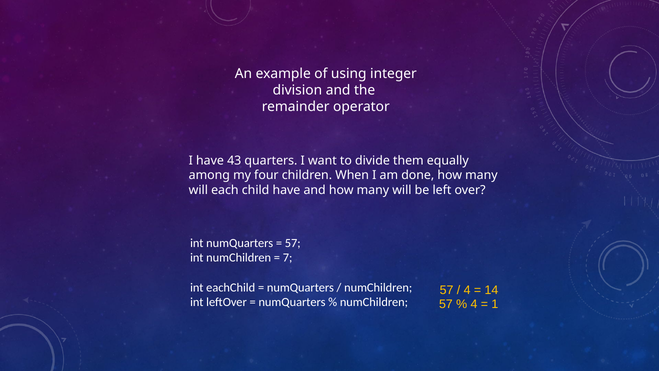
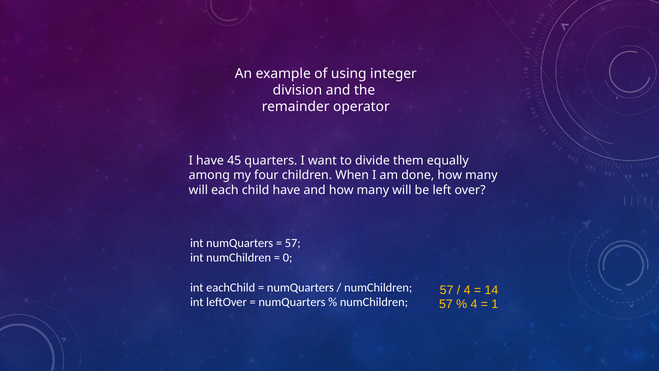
43: 43 -> 45
7: 7 -> 0
